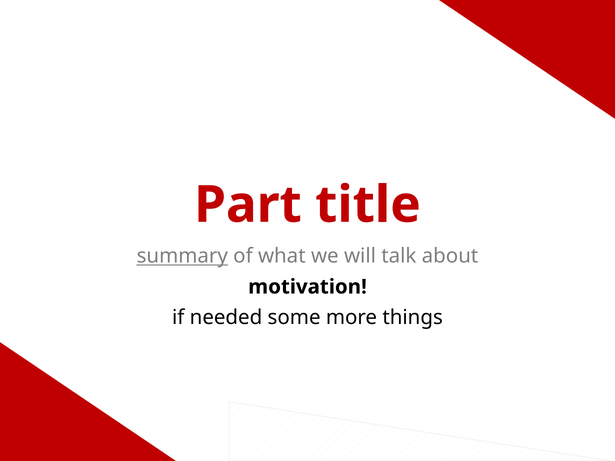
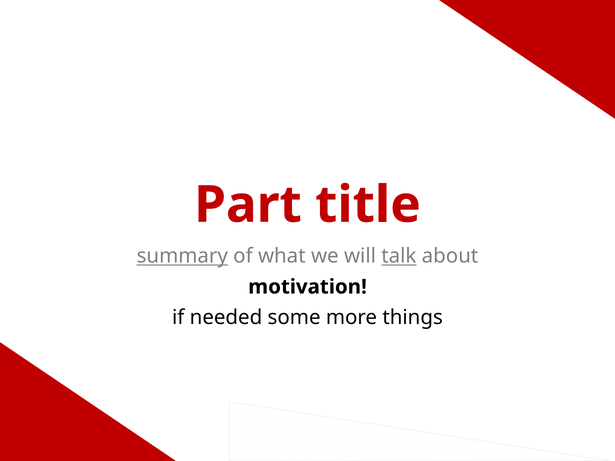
talk underline: none -> present
